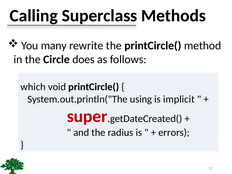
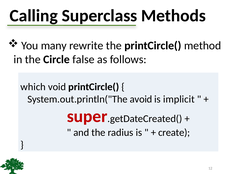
does: does -> false
using: using -> avoid
errors: errors -> create
